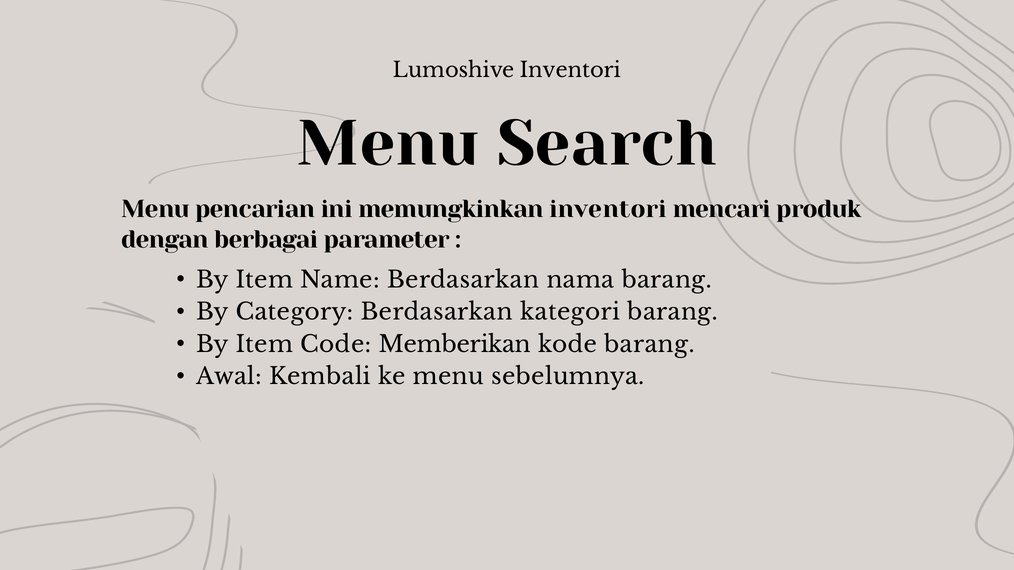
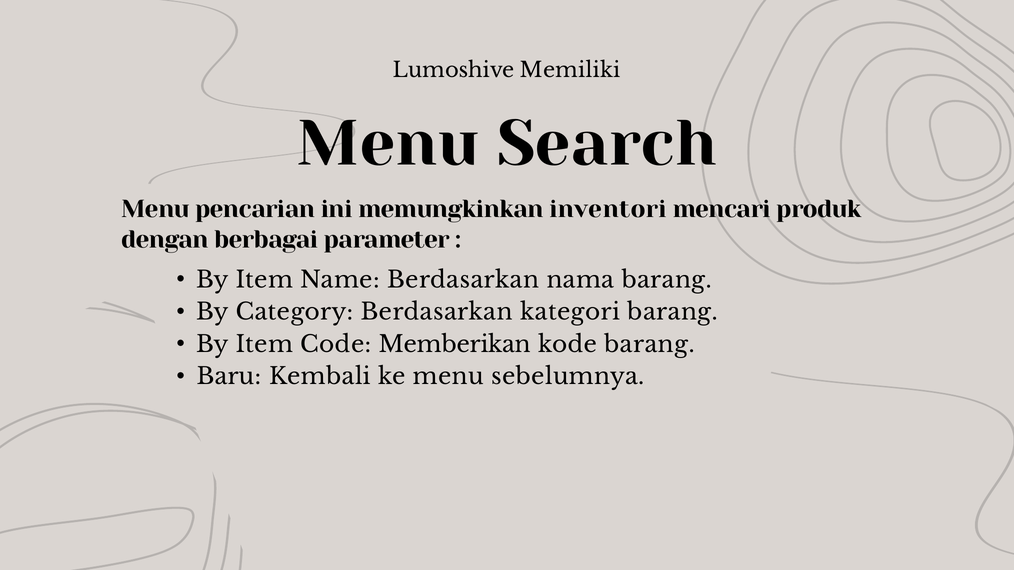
Lumoshive Inventori: Inventori -> Memiliki
Awal: Awal -> Baru
